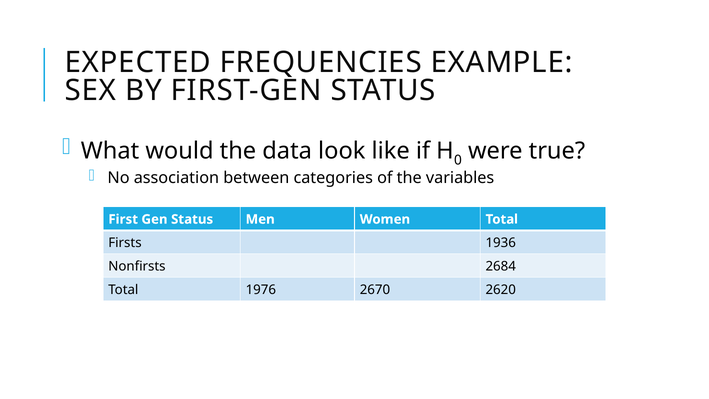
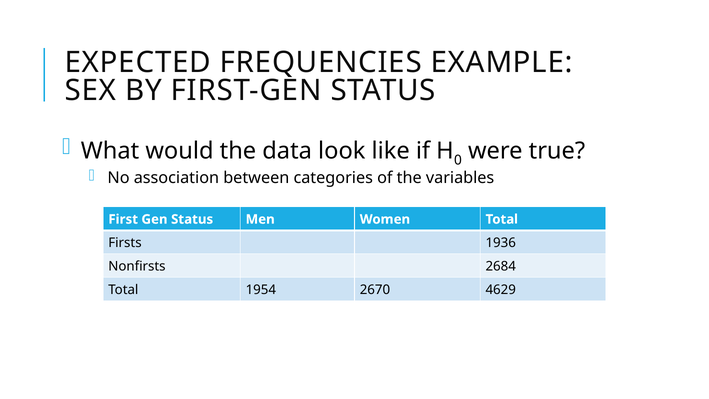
1976: 1976 -> 1954
2620: 2620 -> 4629
